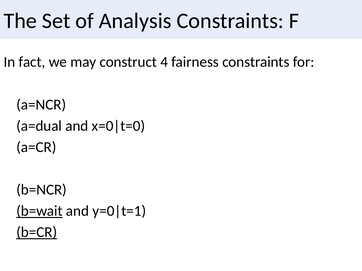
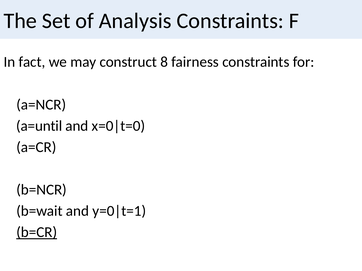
4: 4 -> 8
a=dual: a=dual -> a=until
b=wait underline: present -> none
